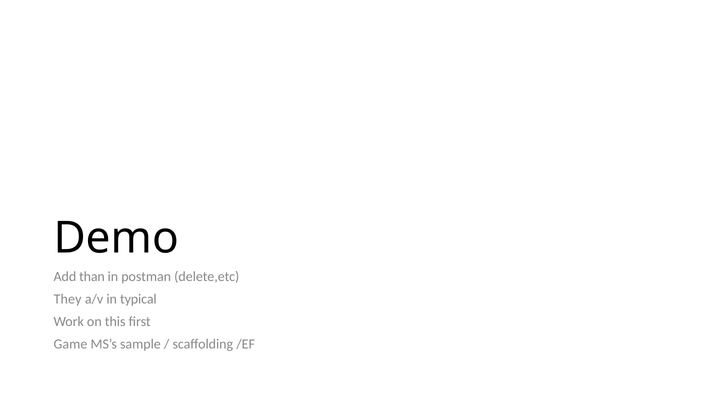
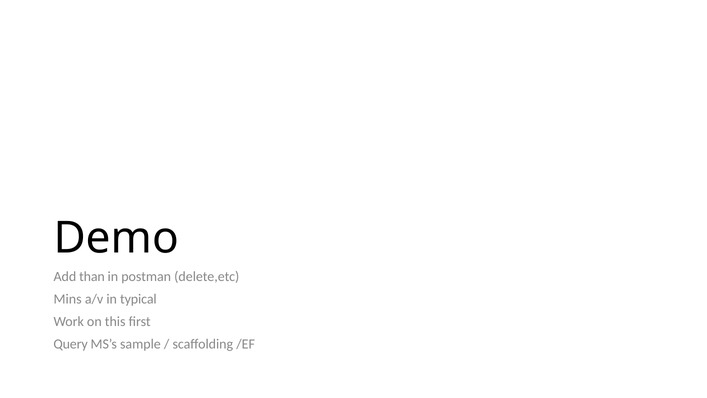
They: They -> Mins
Game: Game -> Query
